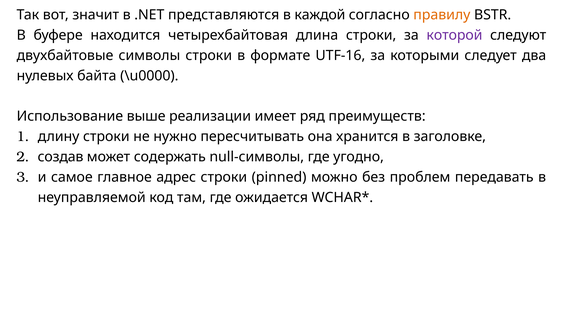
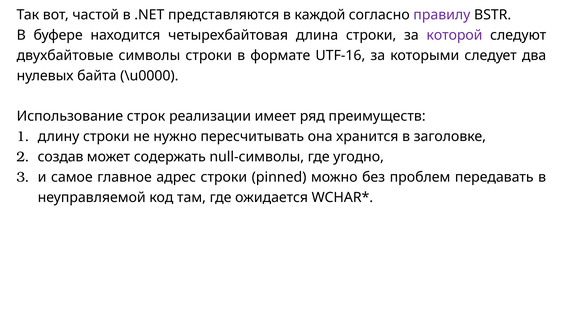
значит: значит -> частой
правилу colour: orange -> purple
выше: выше -> строк
